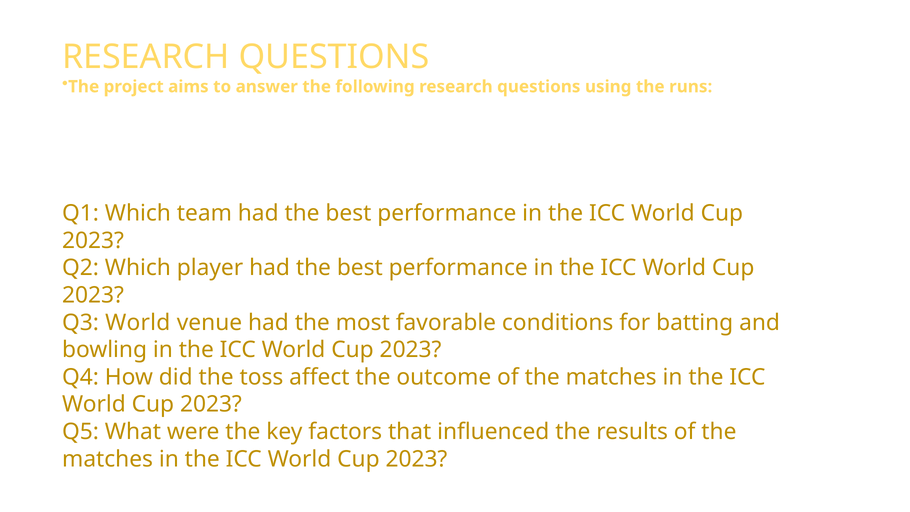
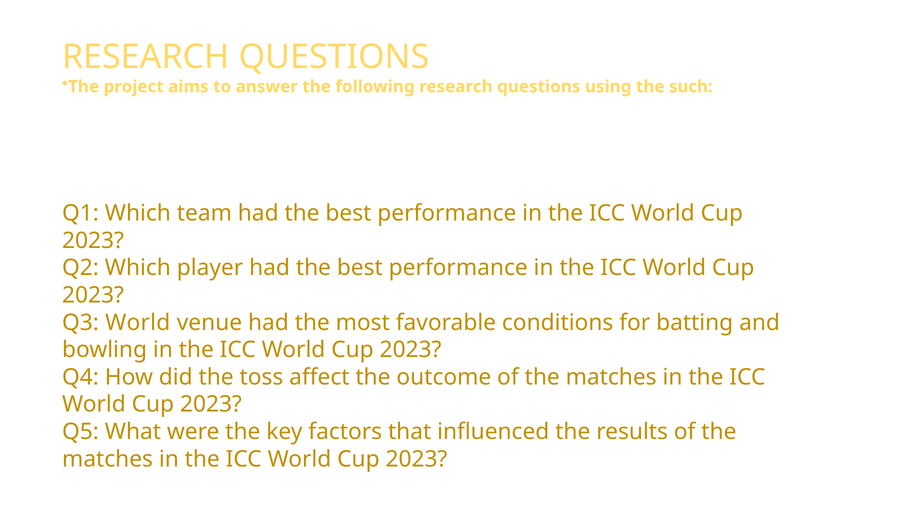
runs: runs -> such
